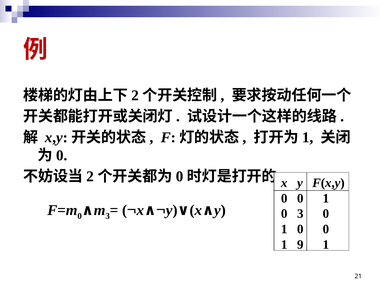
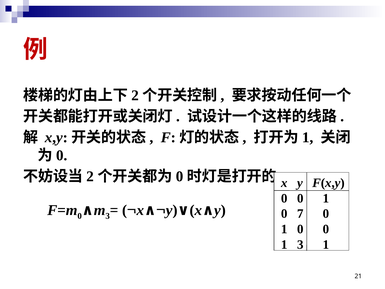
0 3: 3 -> 7
1 9: 9 -> 3
